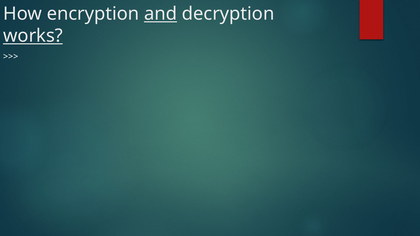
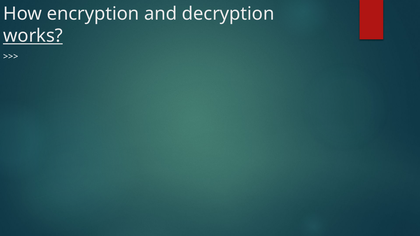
and underline: present -> none
